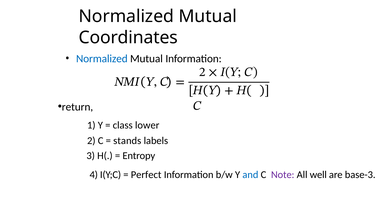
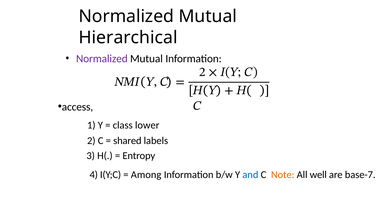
Coordinates: Coordinates -> Hierarchical
Normalized at (102, 59) colour: blue -> purple
return: return -> access
stands: stands -> shared
Perfect: Perfect -> Among
Note colour: purple -> orange
base-3: base-3 -> base-7
